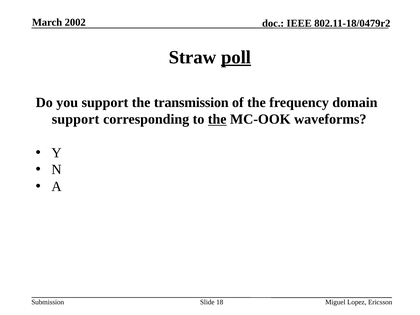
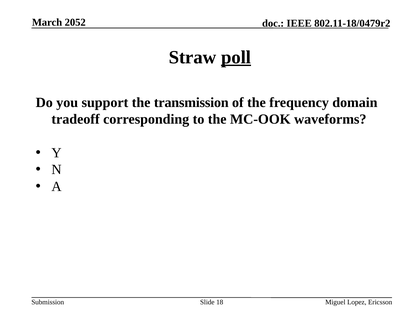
2002: 2002 -> 2052
support at (76, 119): support -> tradeoff
the at (217, 119) underline: present -> none
